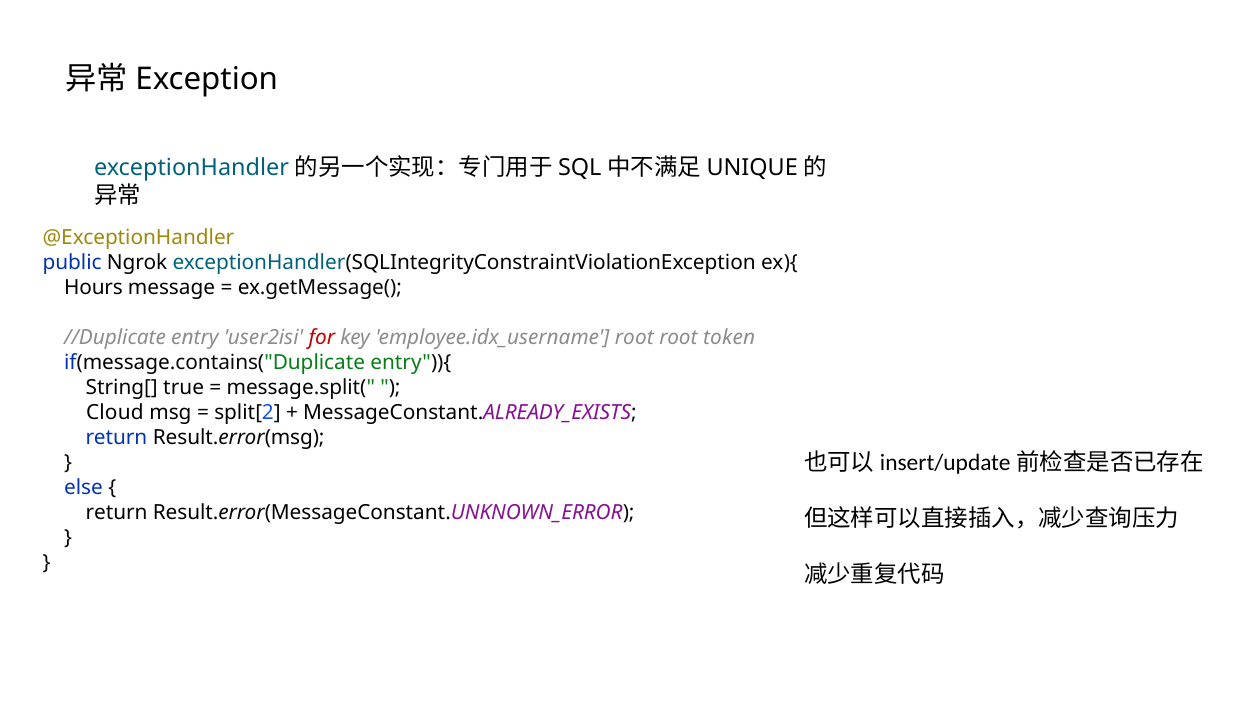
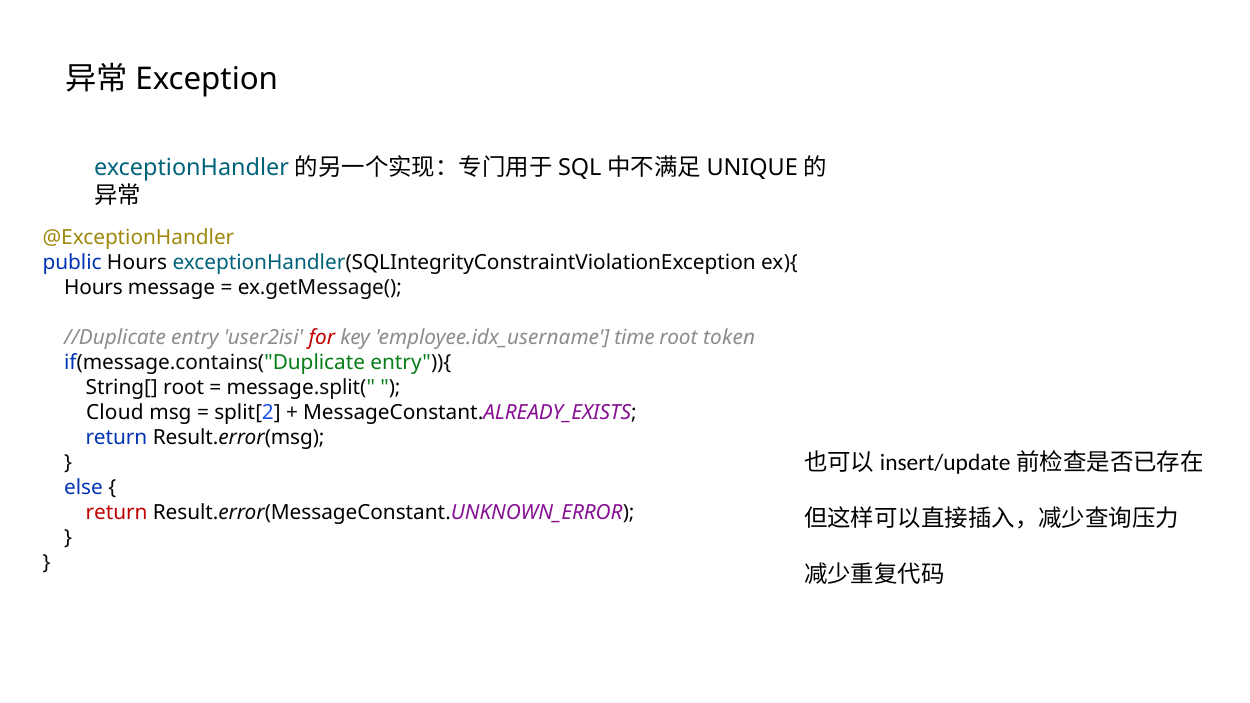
public Ngrok: Ngrok -> Hours
employee.idx_username root: root -> time
String[ true: true -> root
return at (117, 513) colour: black -> red
